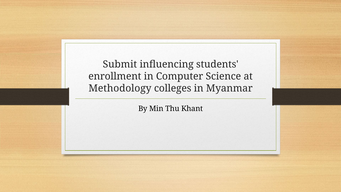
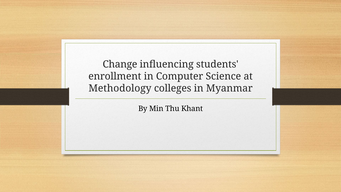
Submit: Submit -> Change
